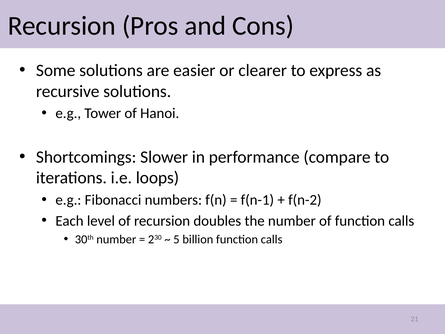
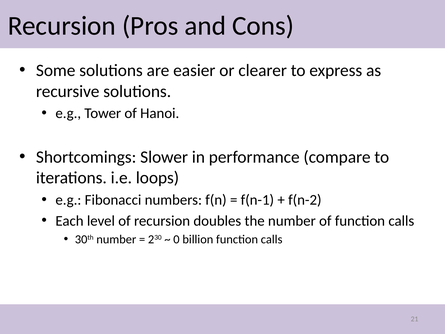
5: 5 -> 0
